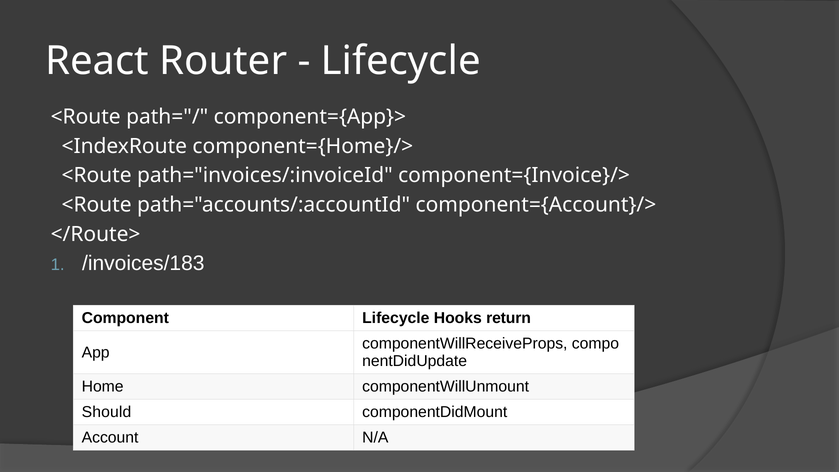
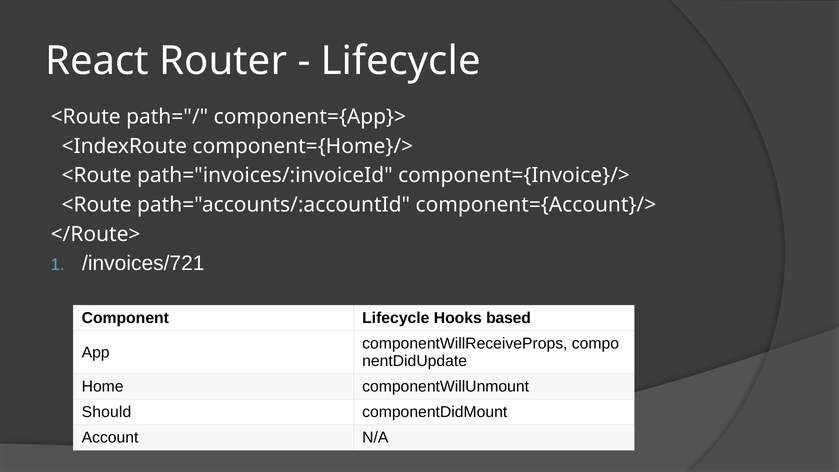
/invoices/183: /invoices/183 -> /invoices/721
return: return -> based
